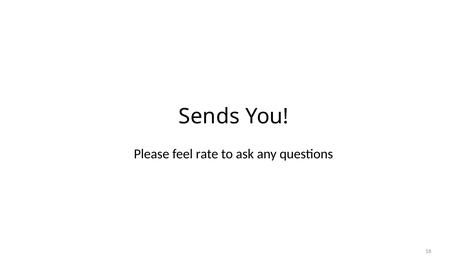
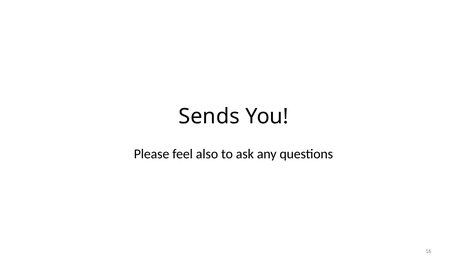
rate: rate -> also
